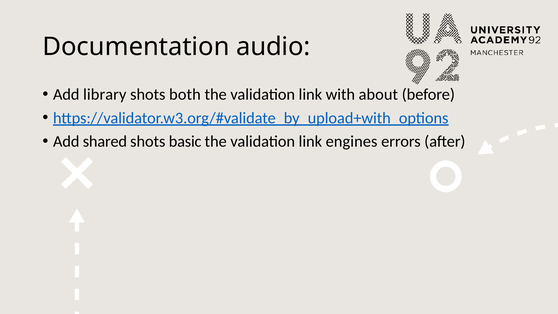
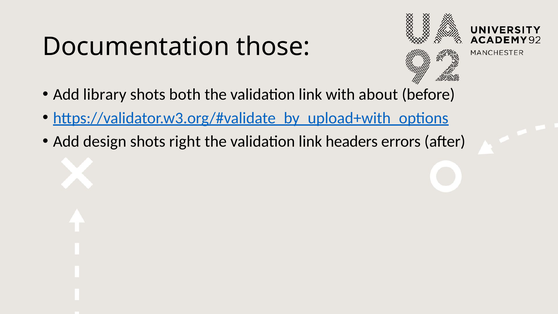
audio: audio -> those
shared: shared -> design
basic: basic -> right
engines: engines -> headers
